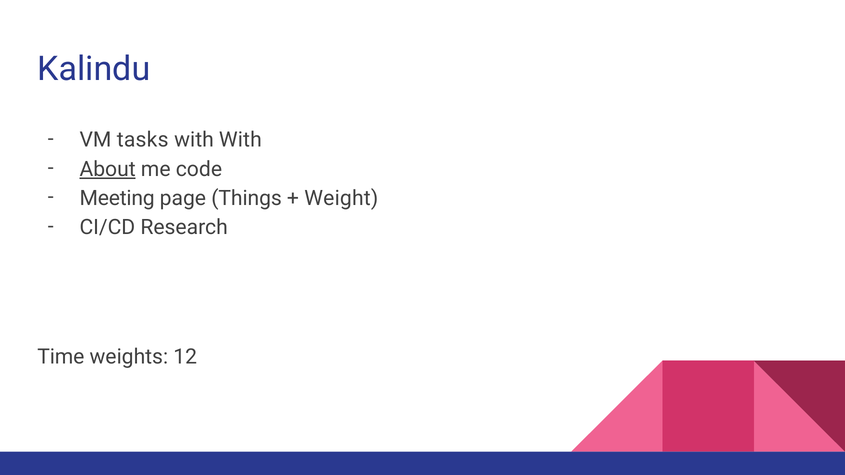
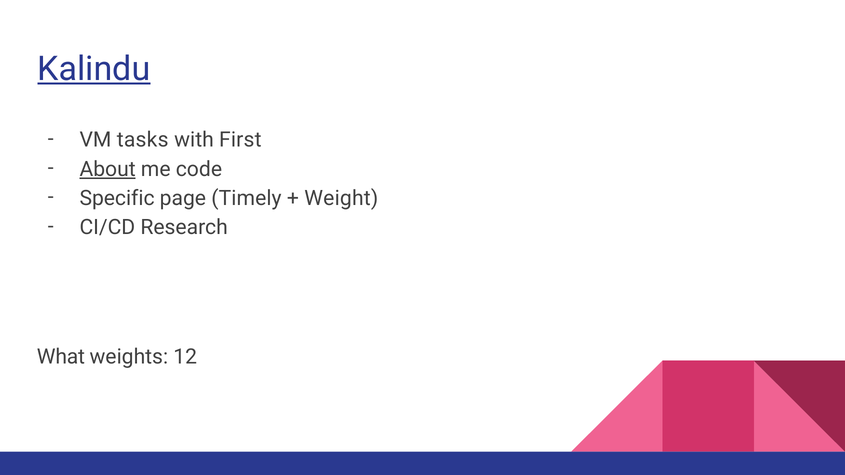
Kalindu underline: none -> present
with With: With -> First
Meeting: Meeting -> Specific
Things: Things -> Timely
Time: Time -> What
